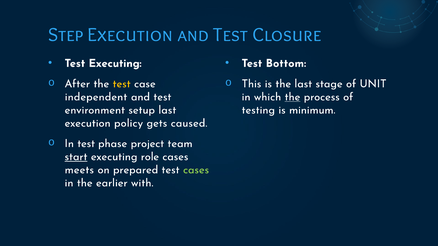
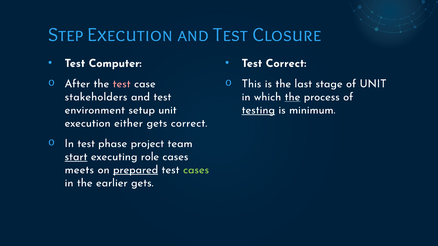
Test Executing: Executing -> Computer
Test Bottom: Bottom -> Correct
test at (122, 84) colour: yellow -> pink
independent: independent -> stakeholders
setup last: last -> unit
testing underline: none -> present
policy: policy -> either
gets caused: caused -> correct
prepared underline: none -> present
earlier with: with -> gets
